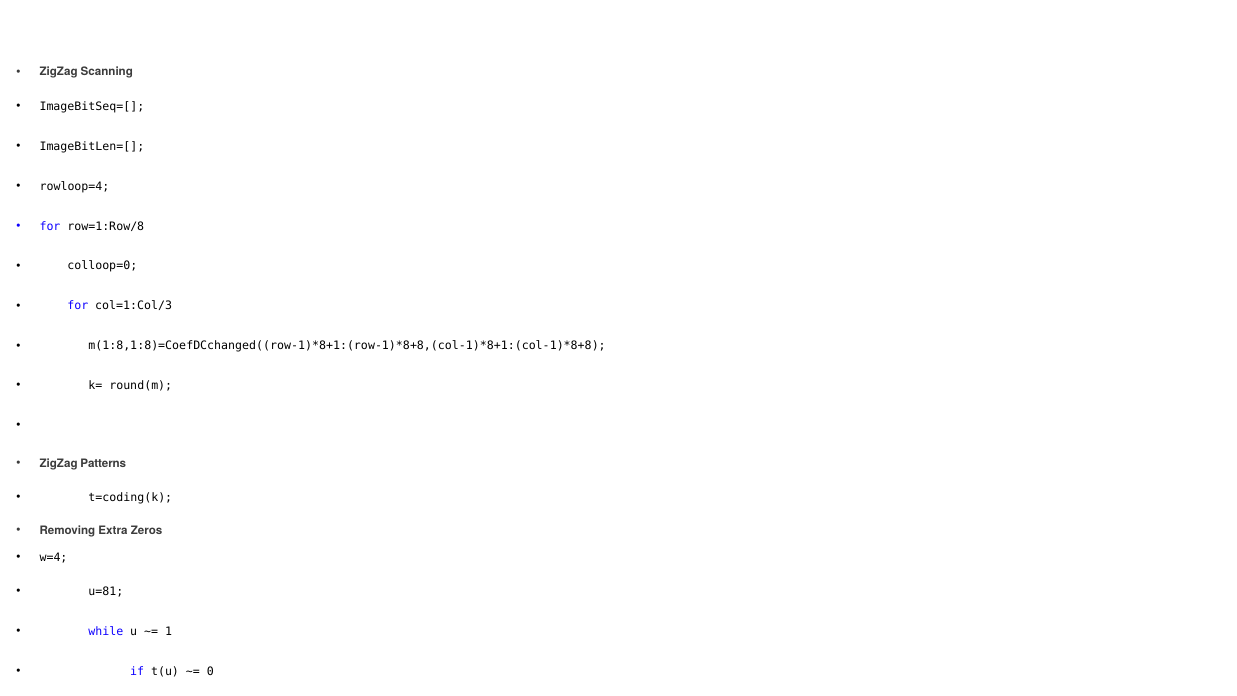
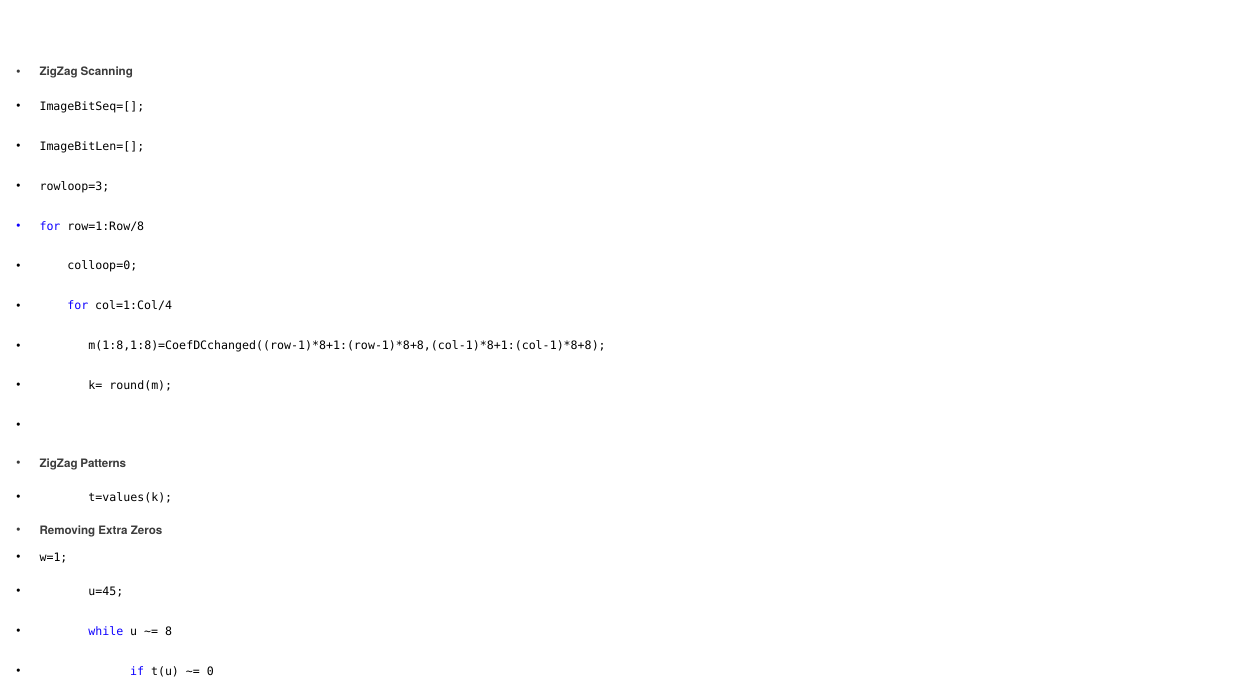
rowloop=4: rowloop=4 -> rowloop=3
col=1:Col/3: col=1:Col/3 -> col=1:Col/4
t=coding(k: t=coding(k -> t=values(k
w=4: w=4 -> w=1
u=81: u=81 -> u=45
1: 1 -> 8
